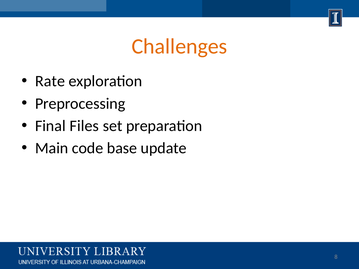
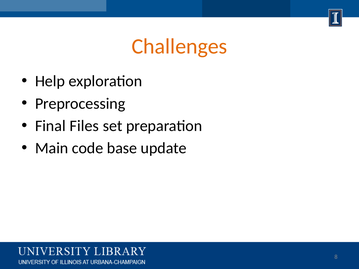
Rate: Rate -> Help
